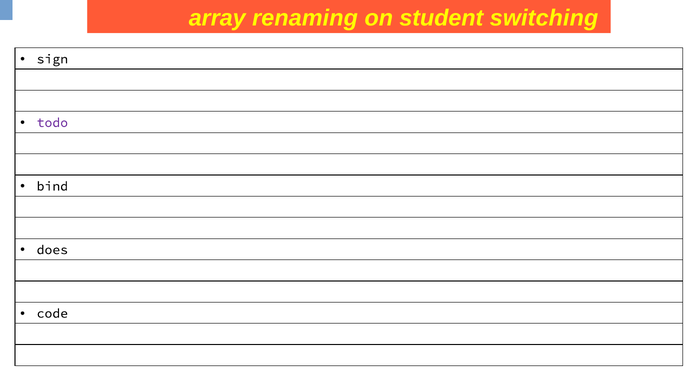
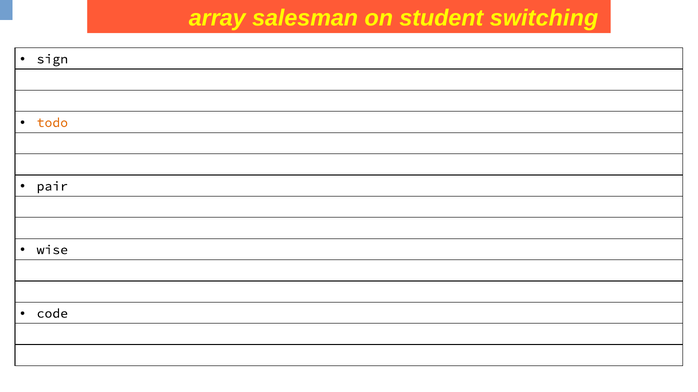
renaming: renaming -> salesman
todo colour: purple -> orange
bind: bind -> pair
does: does -> wise
